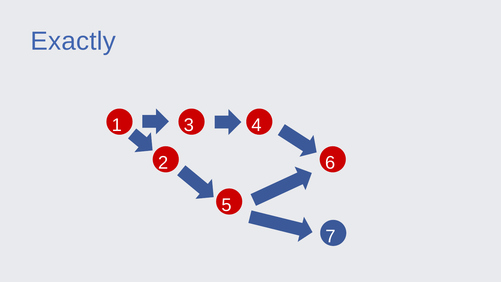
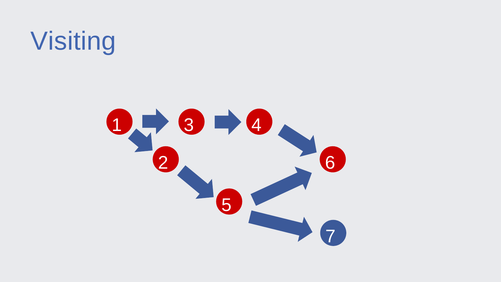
Exactly: Exactly -> Visiting
